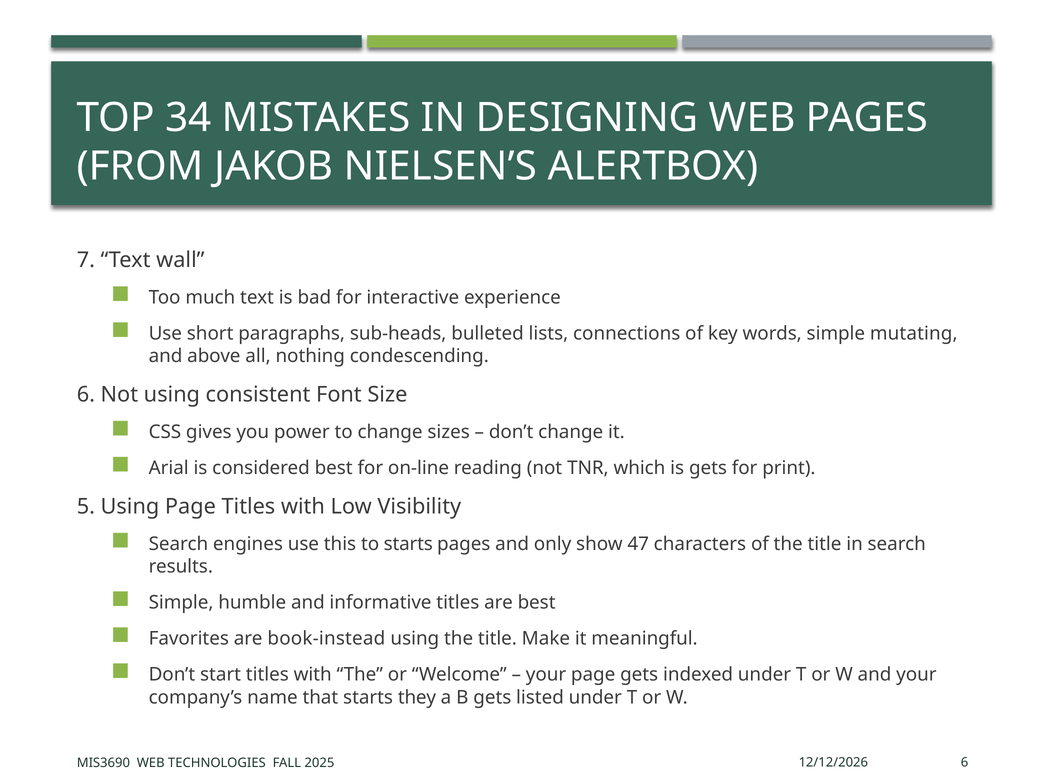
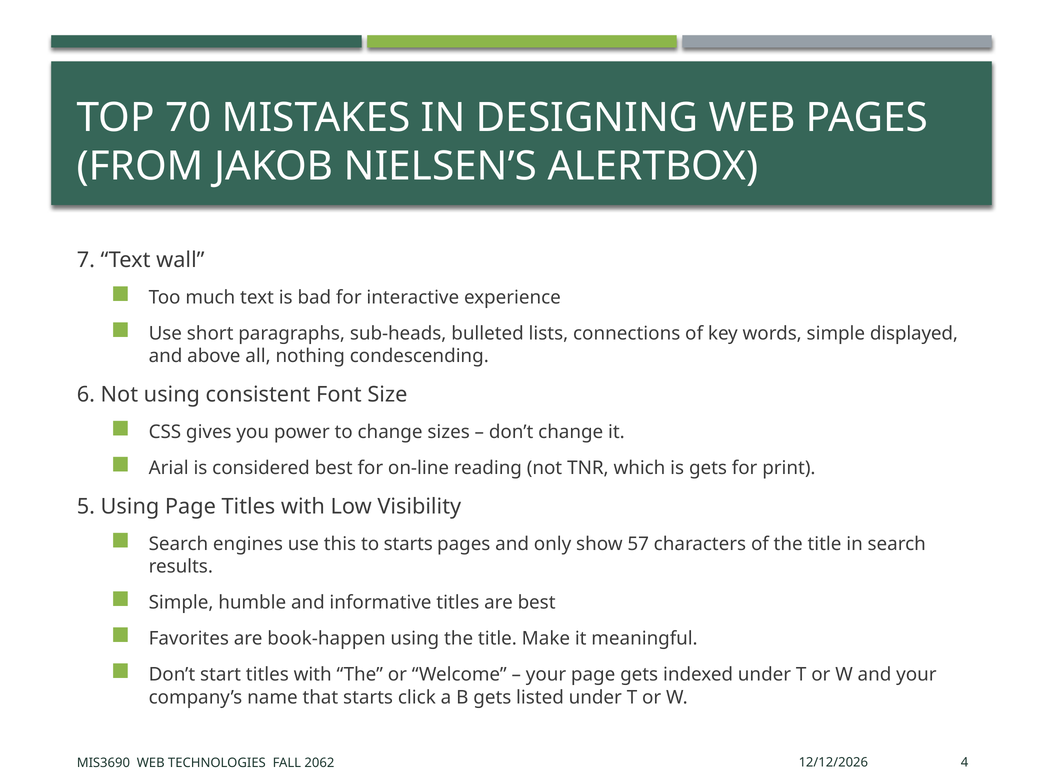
34: 34 -> 70
mutating: mutating -> displayed
47: 47 -> 57
book-instead: book-instead -> book-happen
they: they -> click
6 at (965, 762): 6 -> 4
2025: 2025 -> 2062
